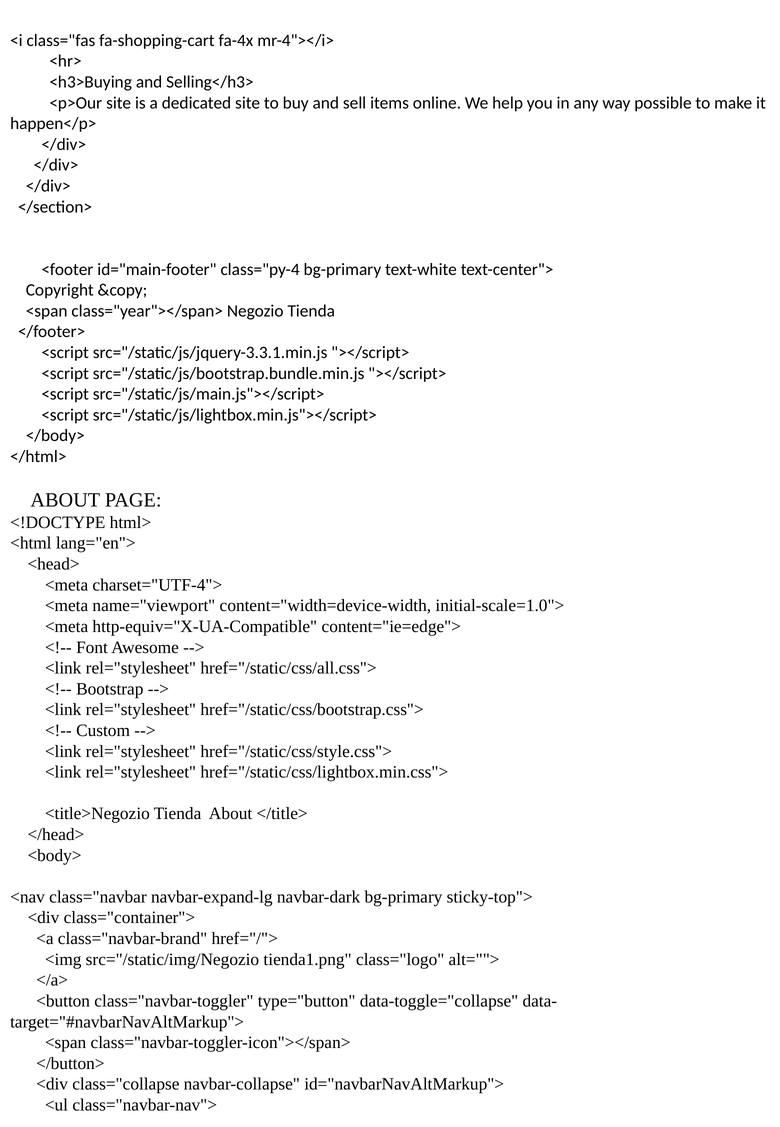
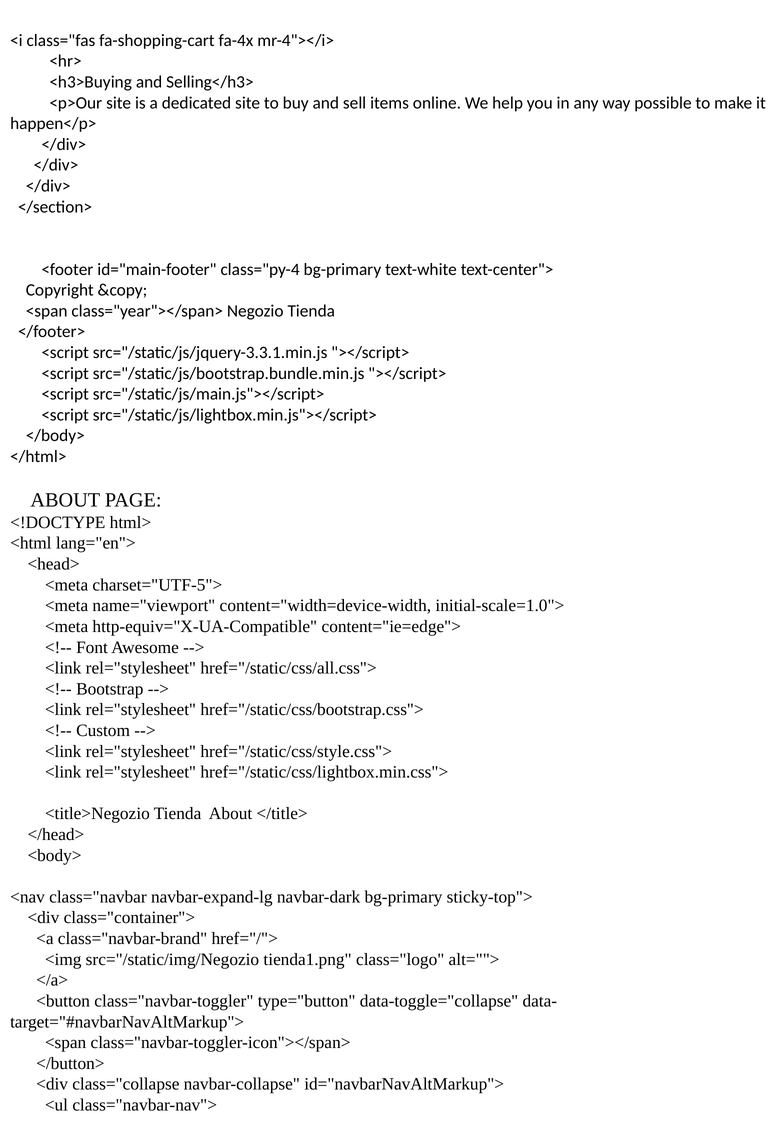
charset="UTF-4">: charset="UTF-4"> -> charset="UTF-5">
